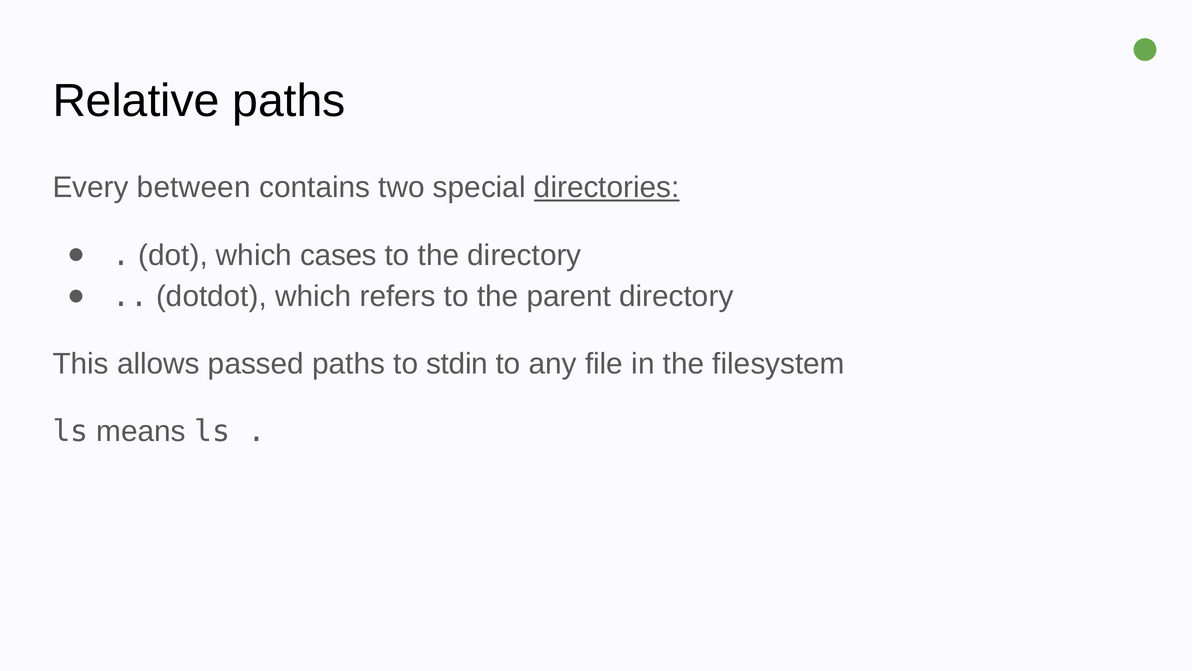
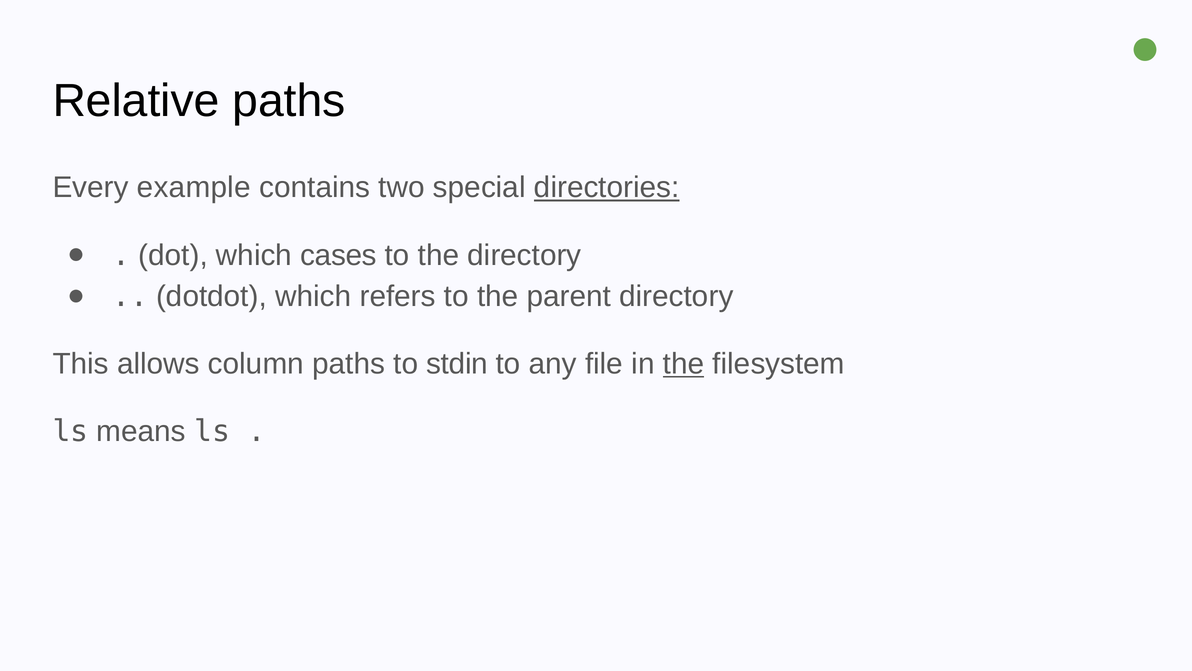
between: between -> example
passed: passed -> column
the at (684, 364) underline: none -> present
